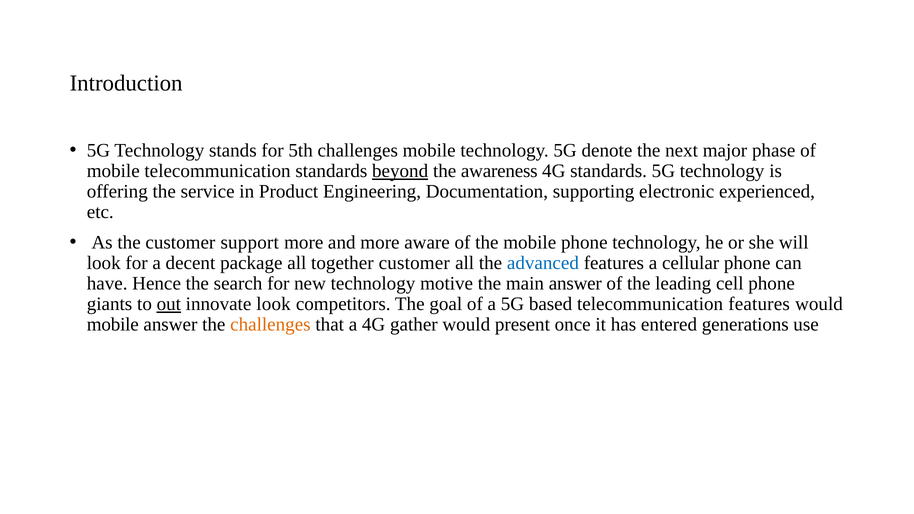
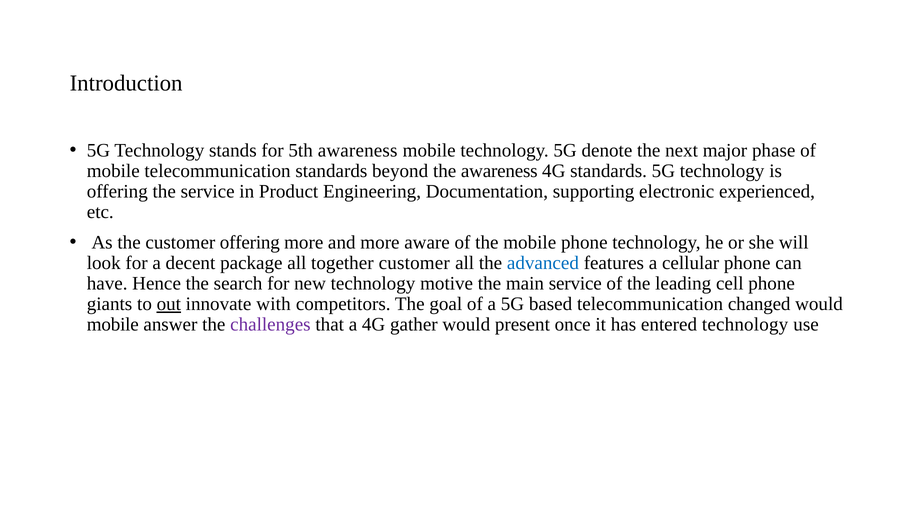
5th challenges: challenges -> awareness
beyond underline: present -> none
customer support: support -> offering
main answer: answer -> service
innovate look: look -> with
telecommunication features: features -> changed
challenges at (270, 325) colour: orange -> purple
entered generations: generations -> technology
